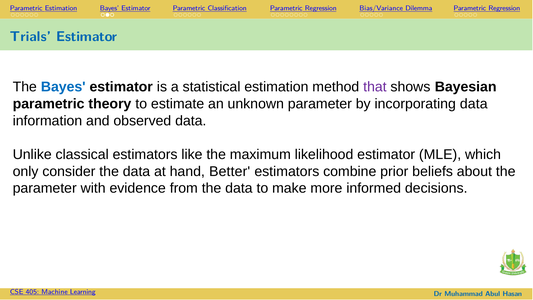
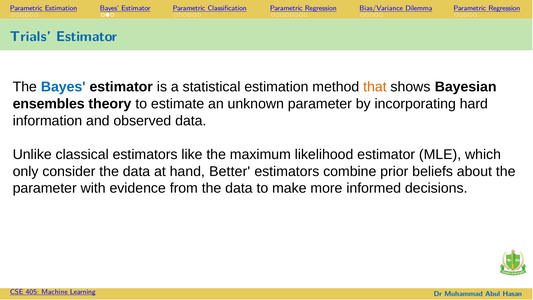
that colour: purple -> orange
parametric at (49, 104): parametric -> ensembles
incorporating data: data -> hard
